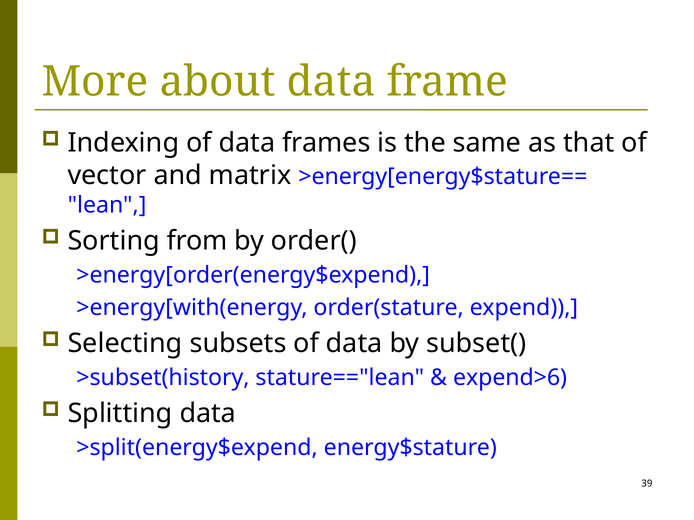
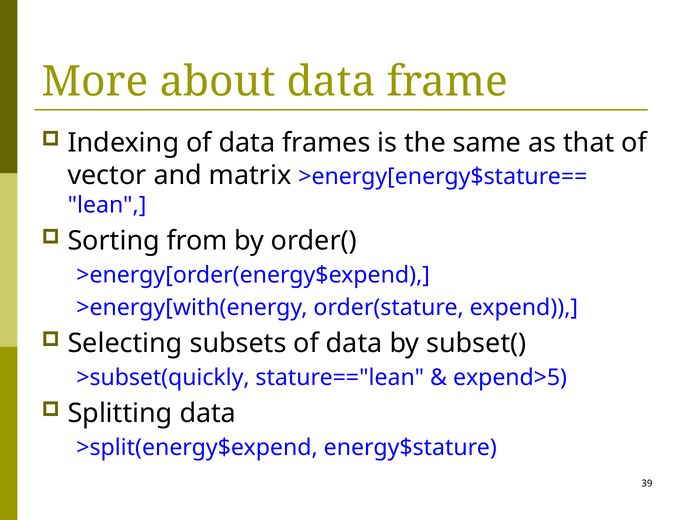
>subset(history: >subset(history -> >subset(quickly
expend>6: expend>6 -> expend>5
